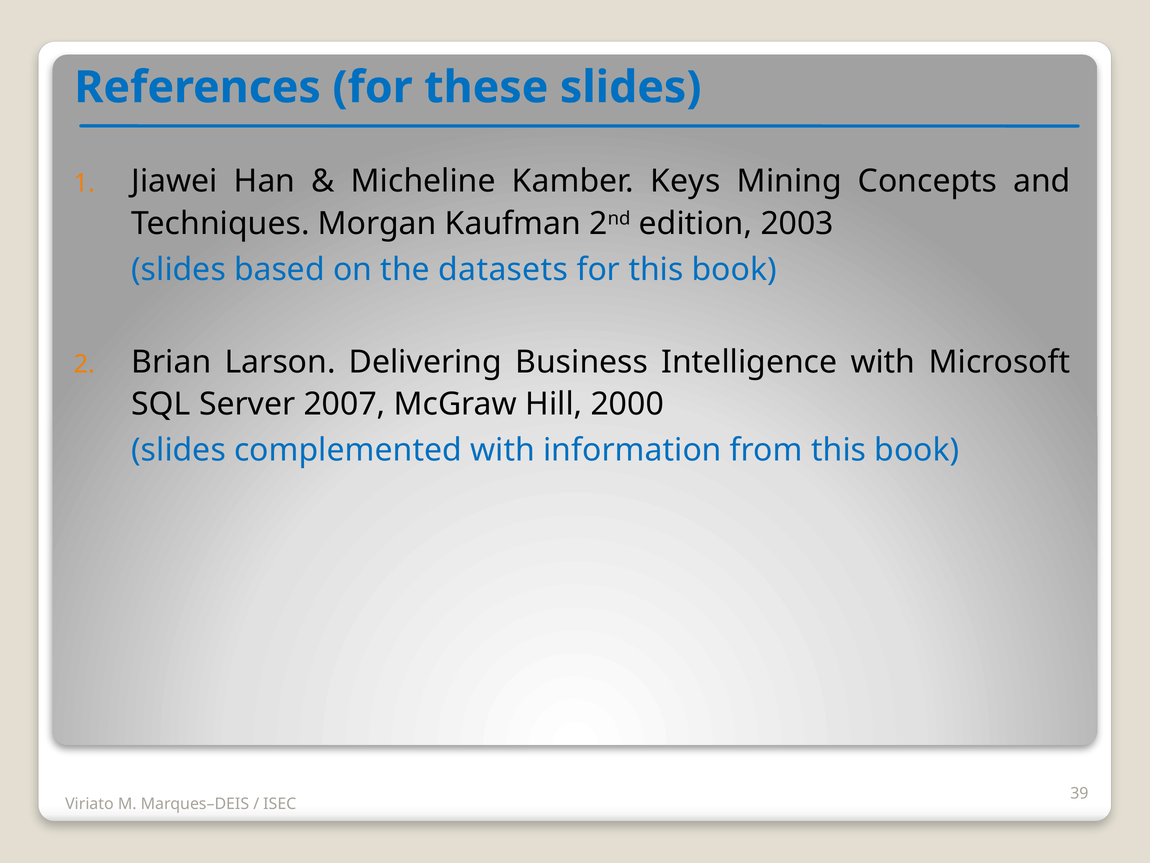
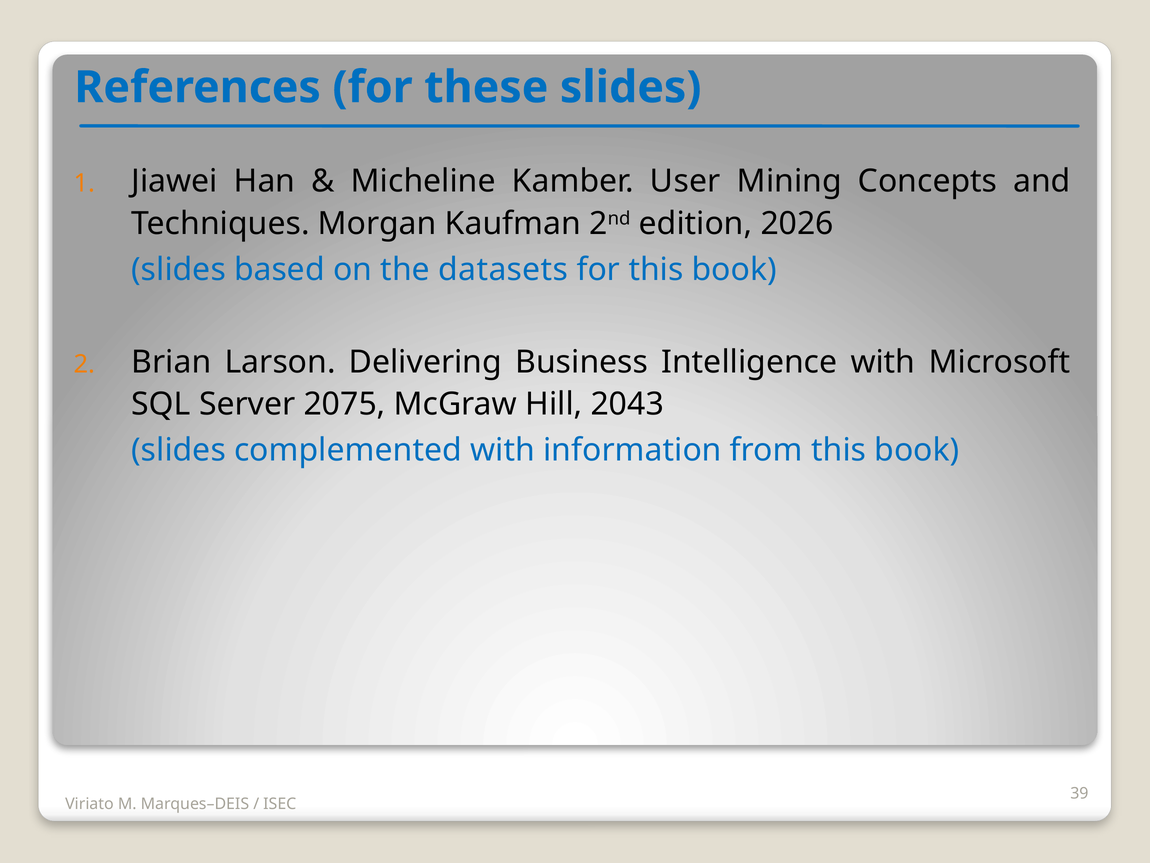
Keys: Keys -> User
2003: 2003 -> 2026
2007: 2007 -> 2075
2000: 2000 -> 2043
